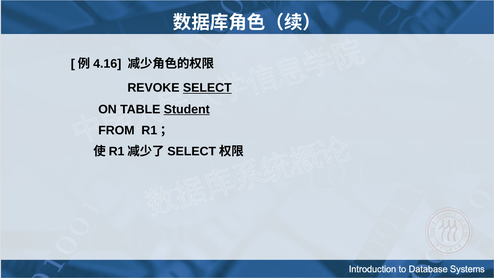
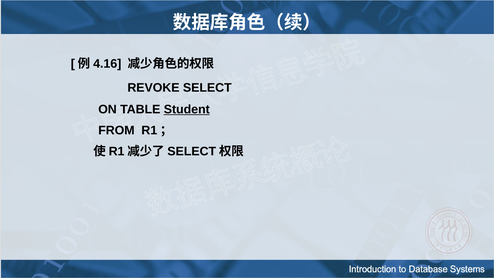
SELECT underline: present -> none
